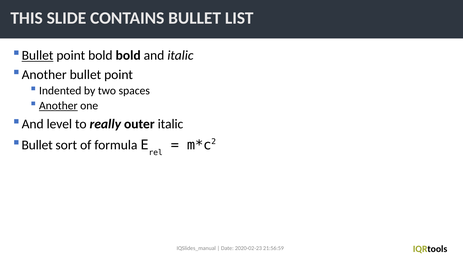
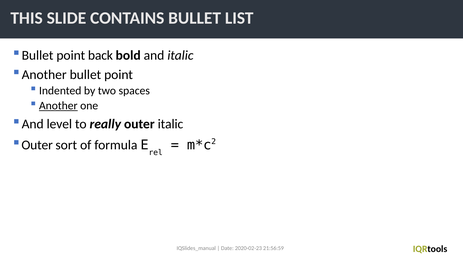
Bullet at (38, 56) underline: present -> none
point bold: bold -> back
Bullet at (37, 145): Bullet -> Outer
